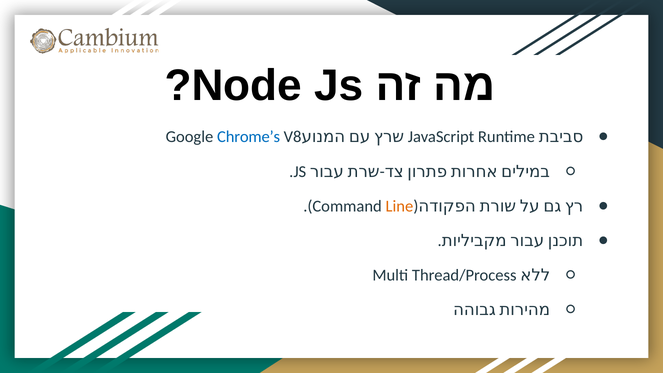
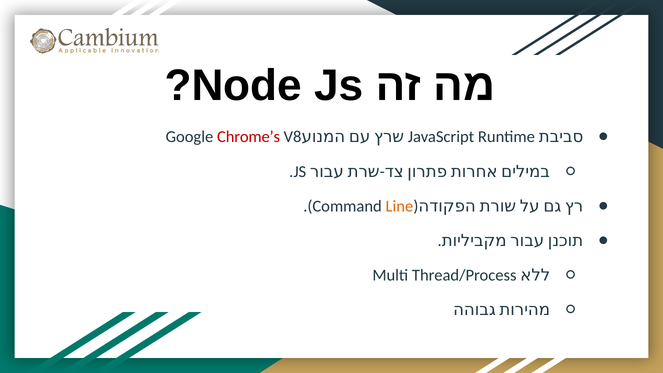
Chrome’s colour: blue -> red
